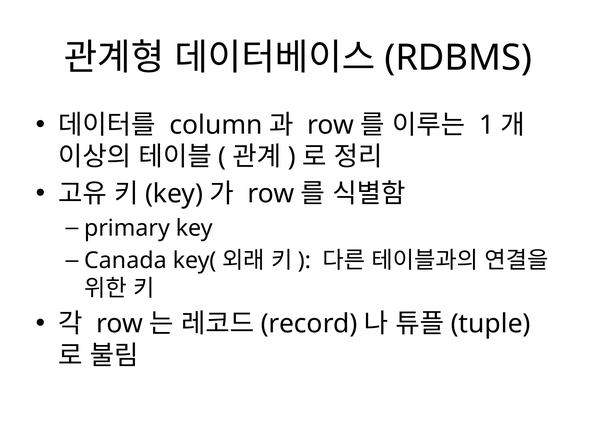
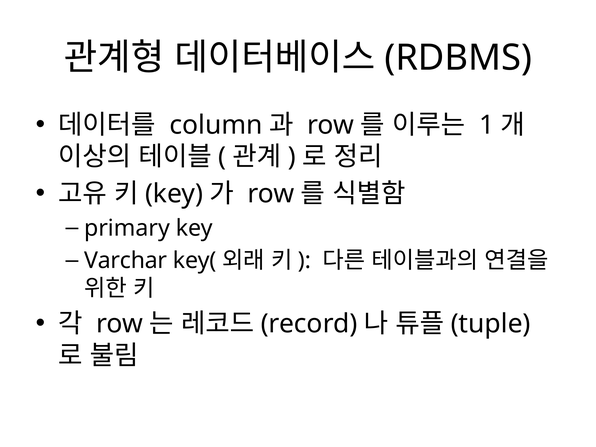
Canada: Canada -> Varchar
